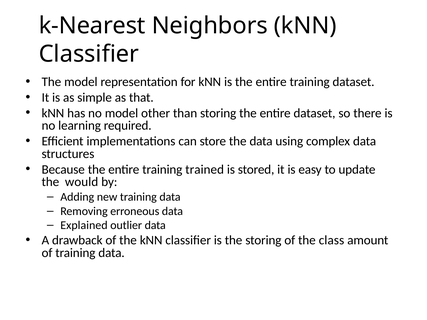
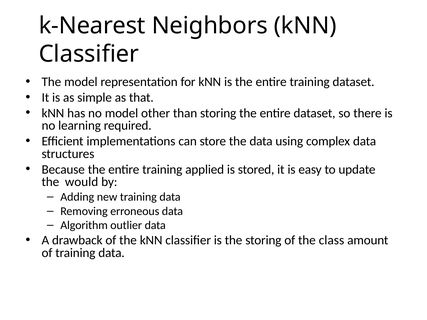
trained: trained -> applied
Explained: Explained -> Algorithm
